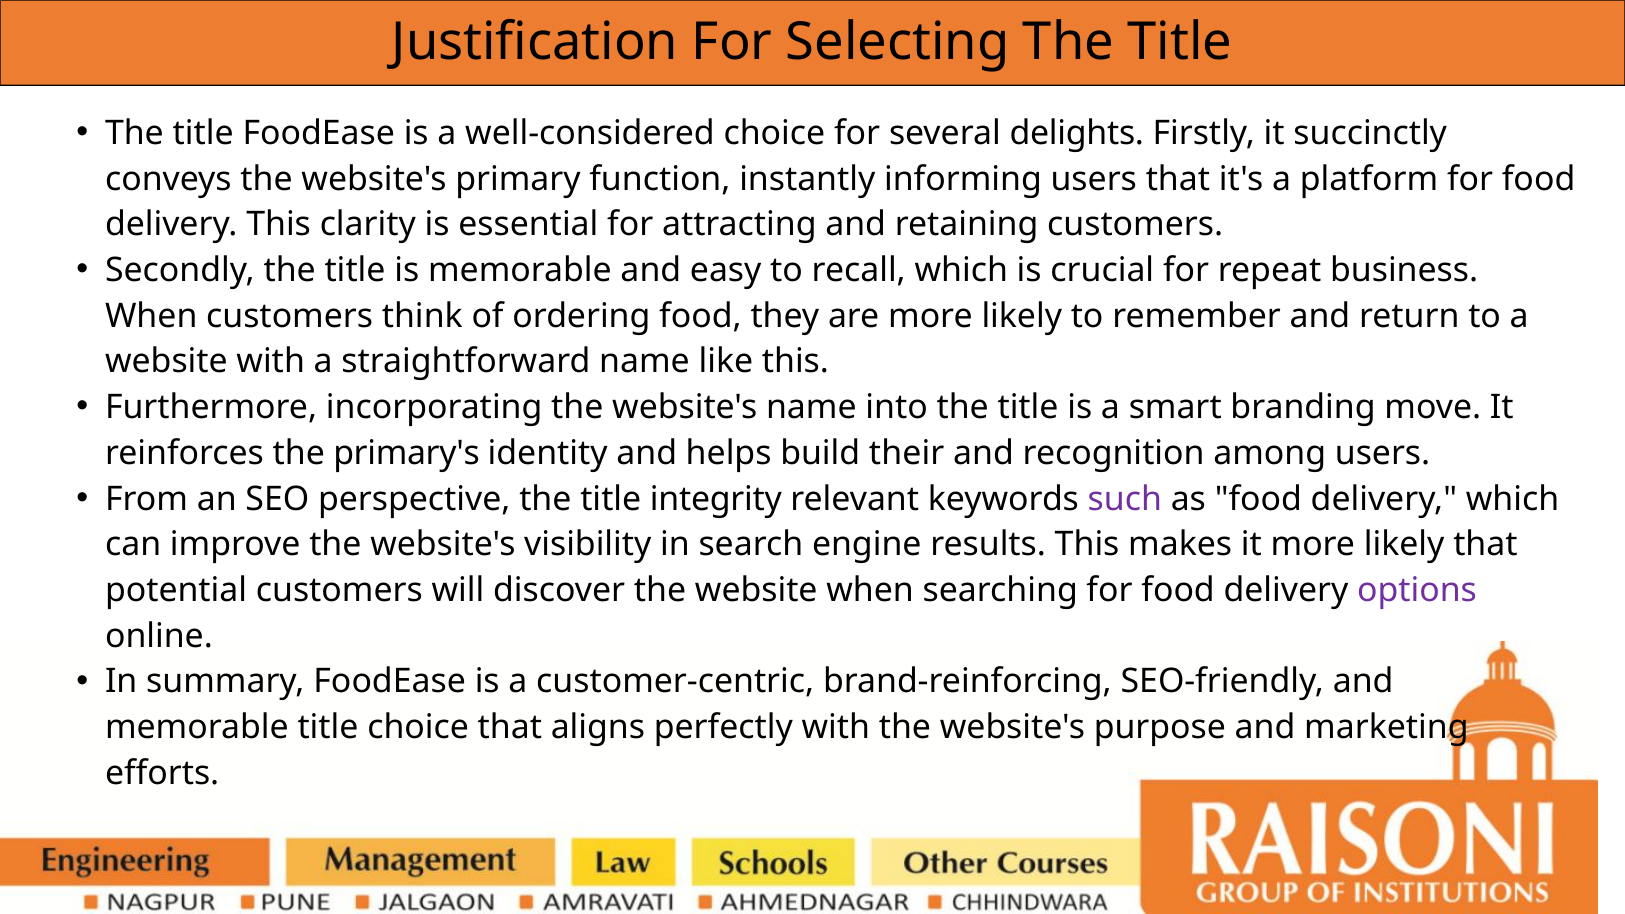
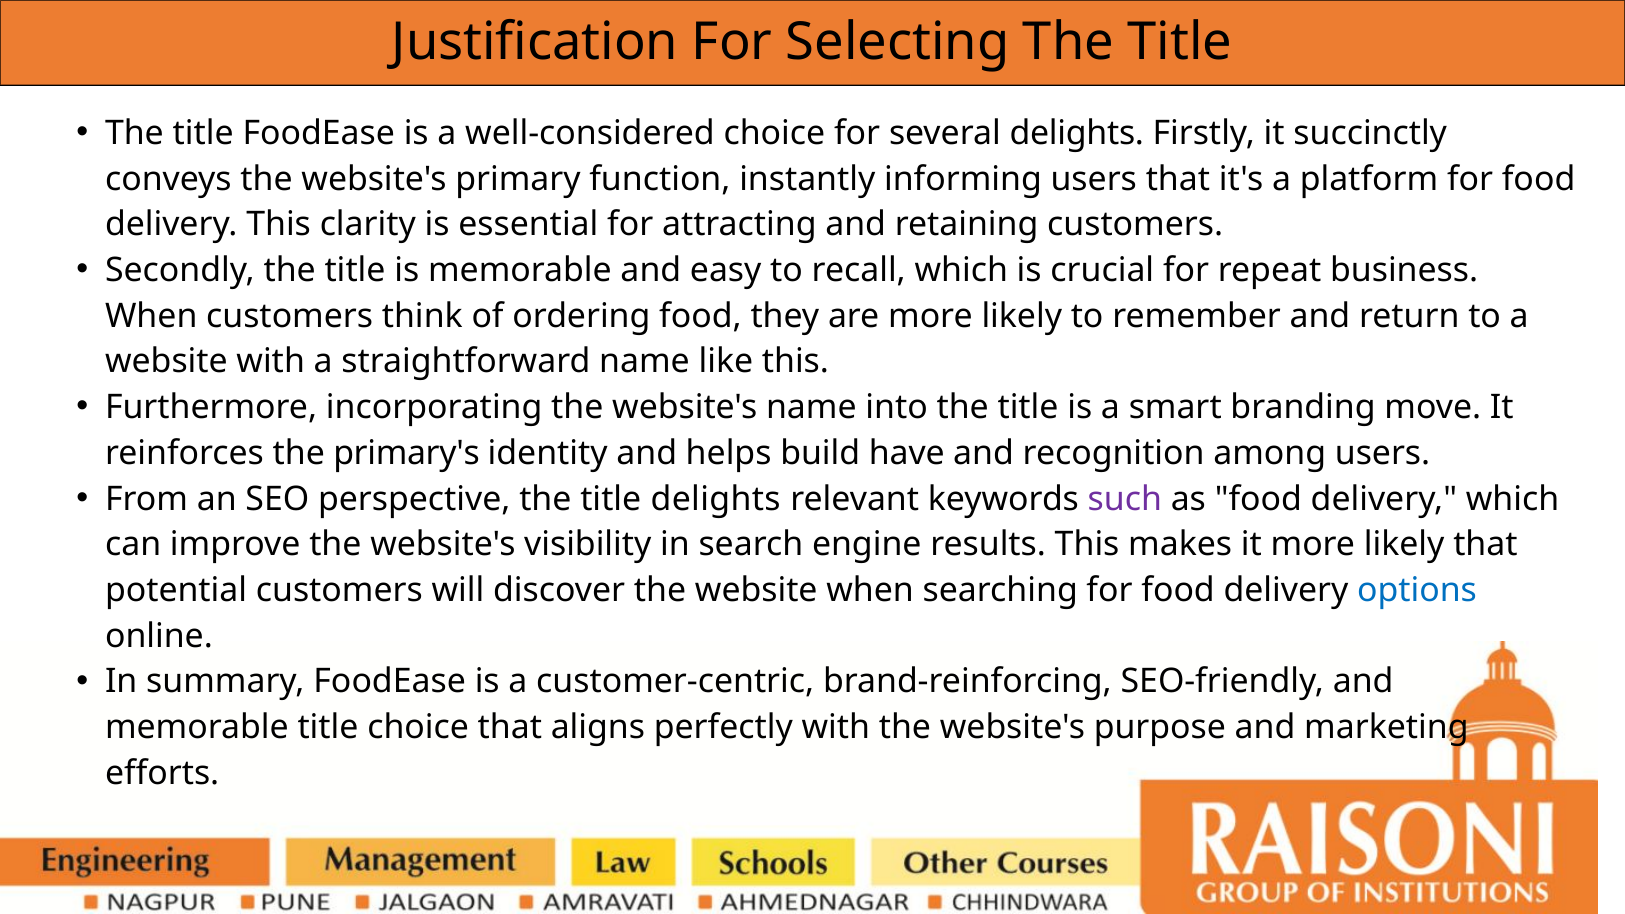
their: their -> have
title integrity: integrity -> delights
options colour: purple -> blue
